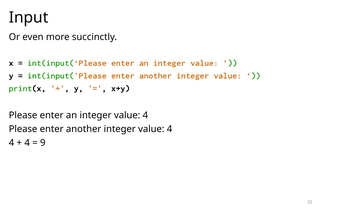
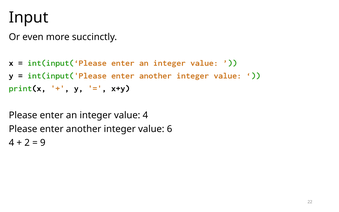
another integer value 4: 4 -> 6
4 at (27, 143): 4 -> 2
